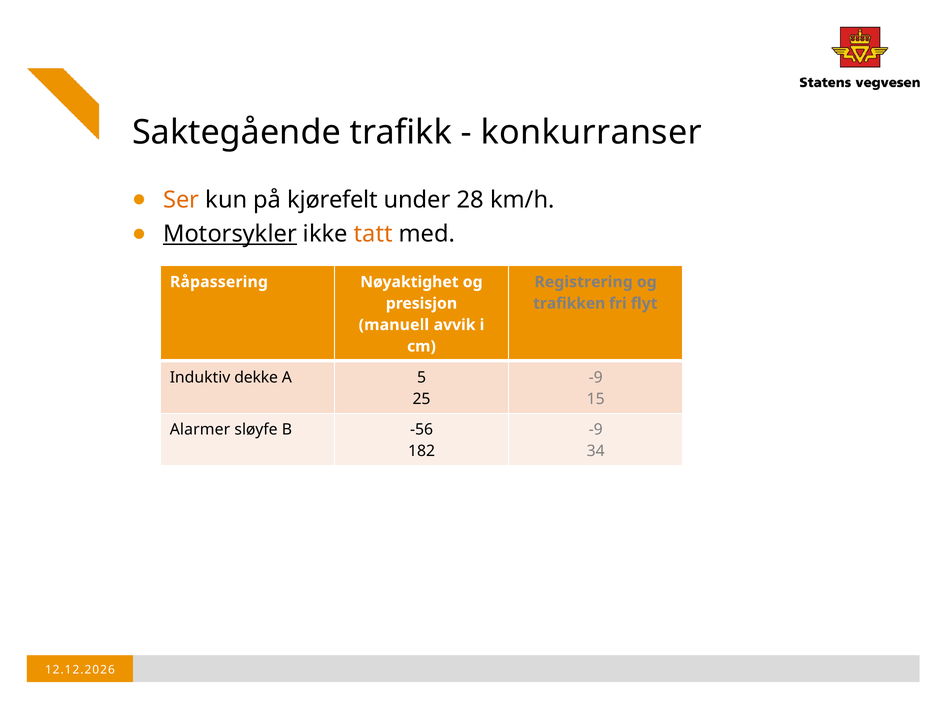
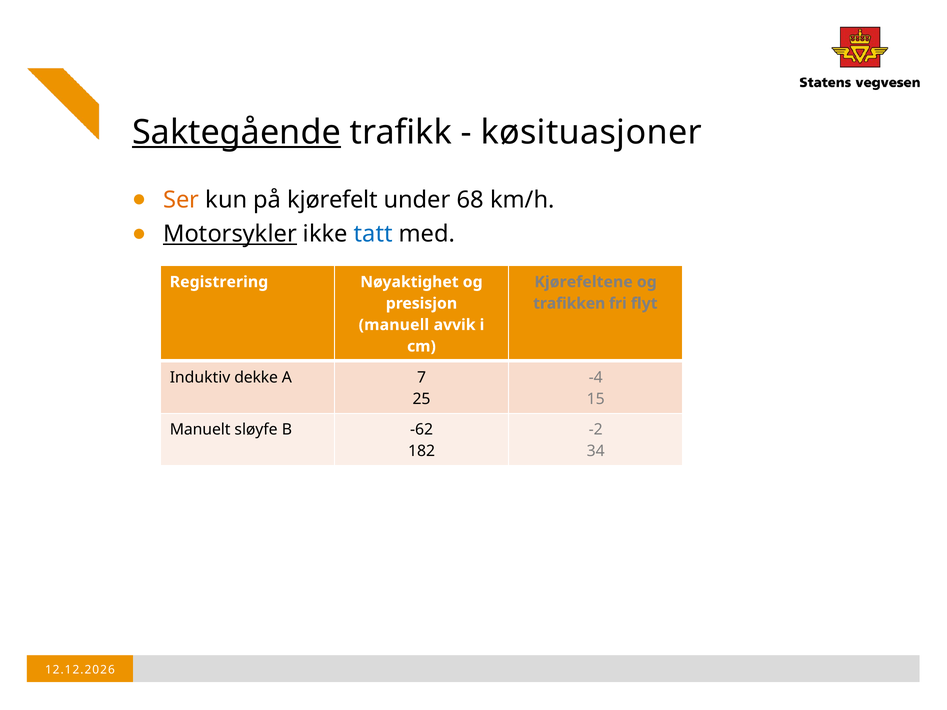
Saktegående underline: none -> present
konkurranser: konkurranser -> køsituasjoner
28: 28 -> 68
tatt colour: orange -> blue
Råpassering: Råpassering -> Registrering
Registrering: Registrering -> Kjørefeltene
5: 5 -> 7
-9 at (596, 377): -9 -> -4
Alarmer: Alarmer -> Manuelt
-56: -56 -> -62
-9 at (596, 430): -9 -> -2
